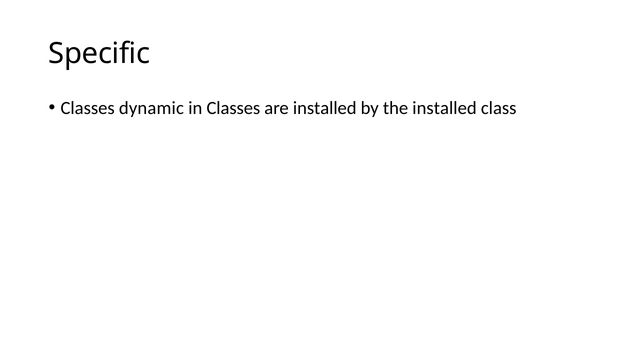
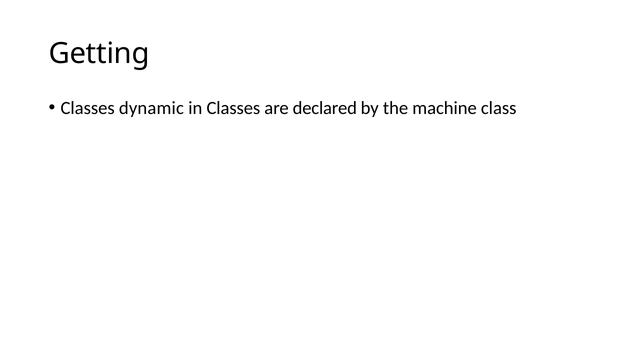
Specific: Specific -> Getting
are installed: installed -> declared
the installed: installed -> machine
